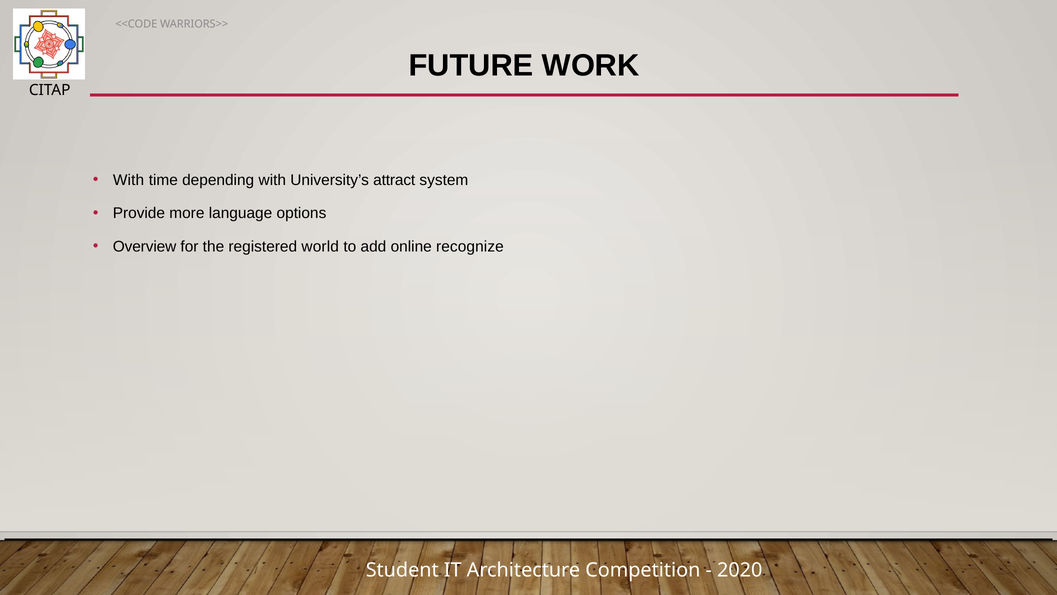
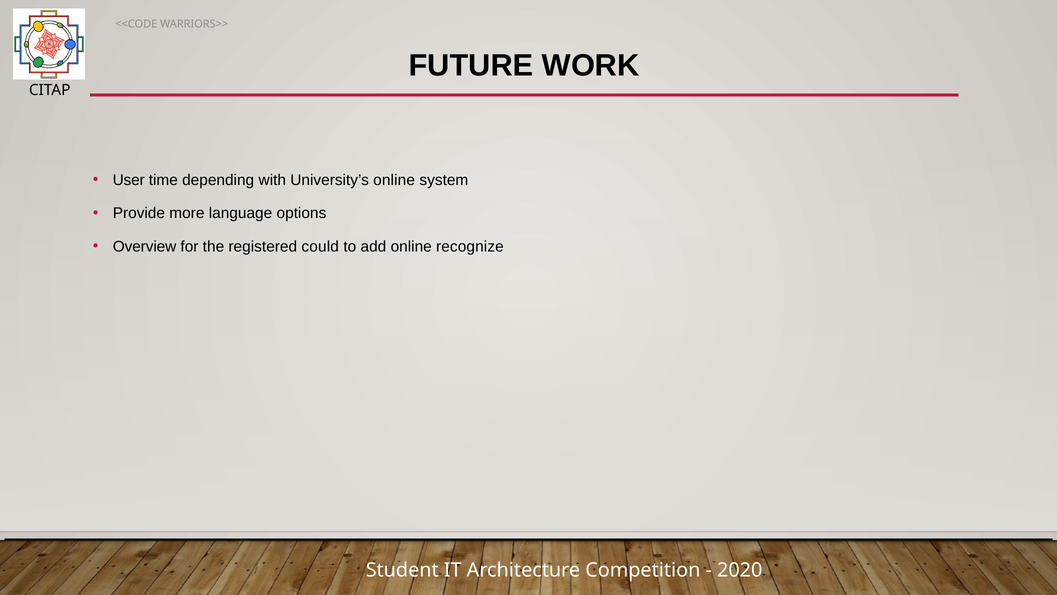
With at (129, 180): With -> User
University’s attract: attract -> online
world: world -> could
